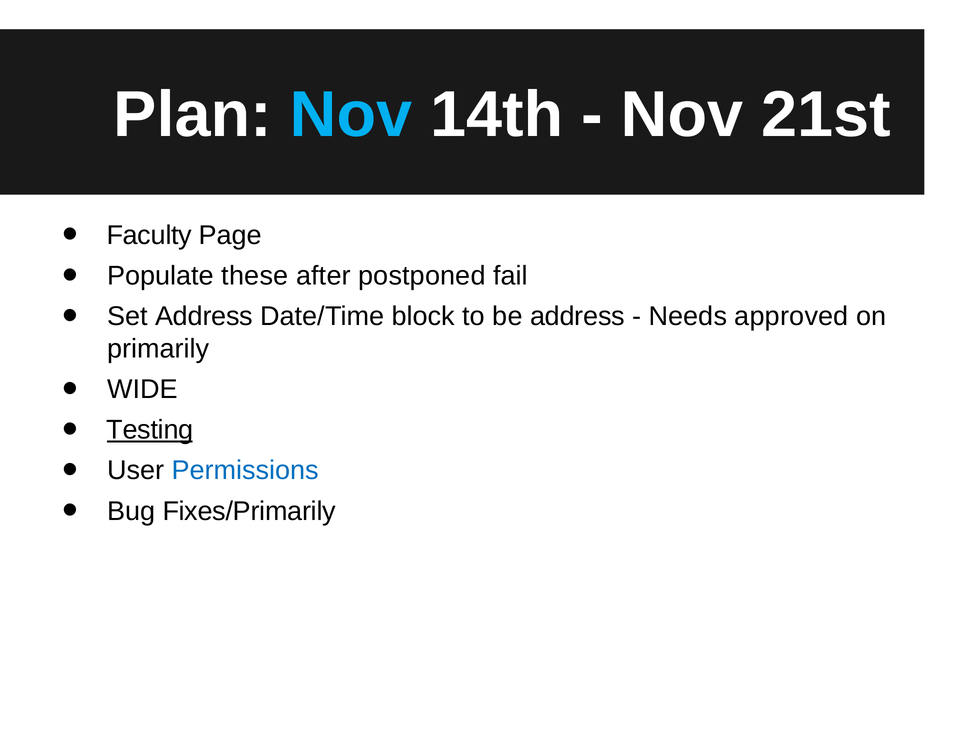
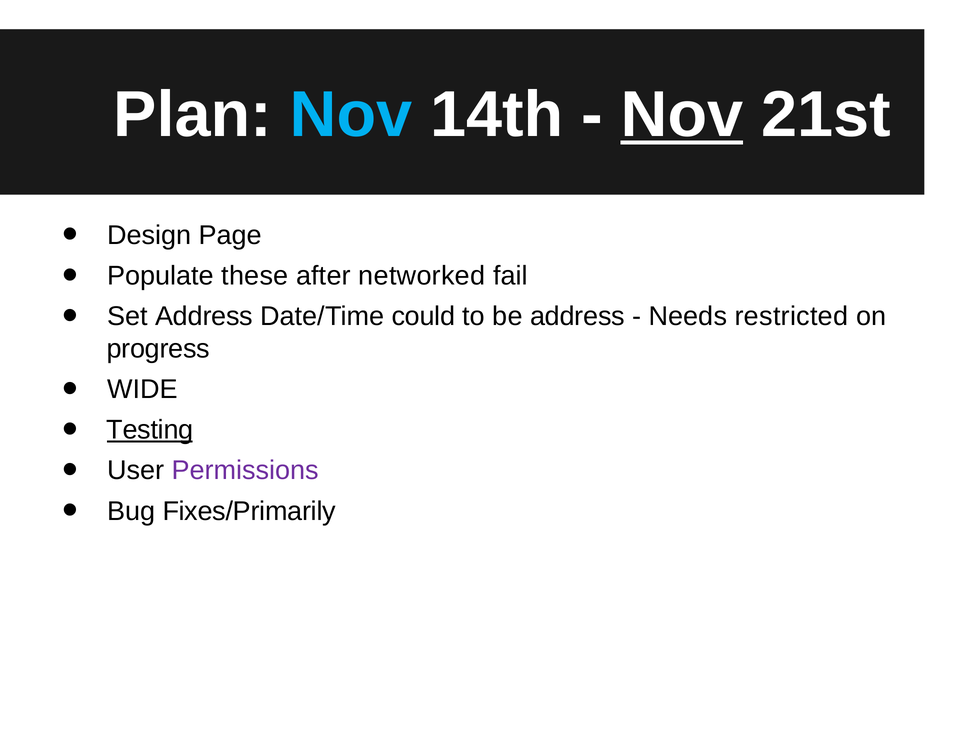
Nov at (682, 115) underline: none -> present
Faculty: Faculty -> Design
postponed: postponed -> networked
block: block -> could
approved: approved -> restricted
primarily: primarily -> progress
Permissions colour: blue -> purple
